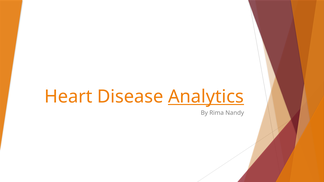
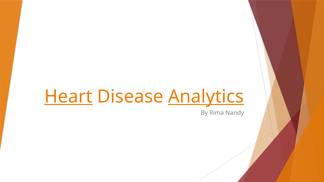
Heart underline: none -> present
